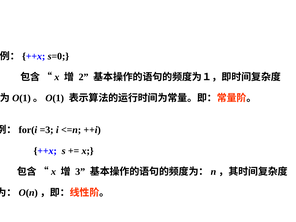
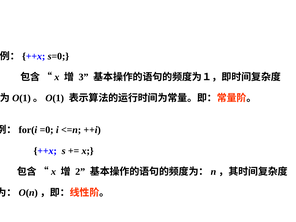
2: 2 -> 3
=3: =3 -> =0
3: 3 -> 2
